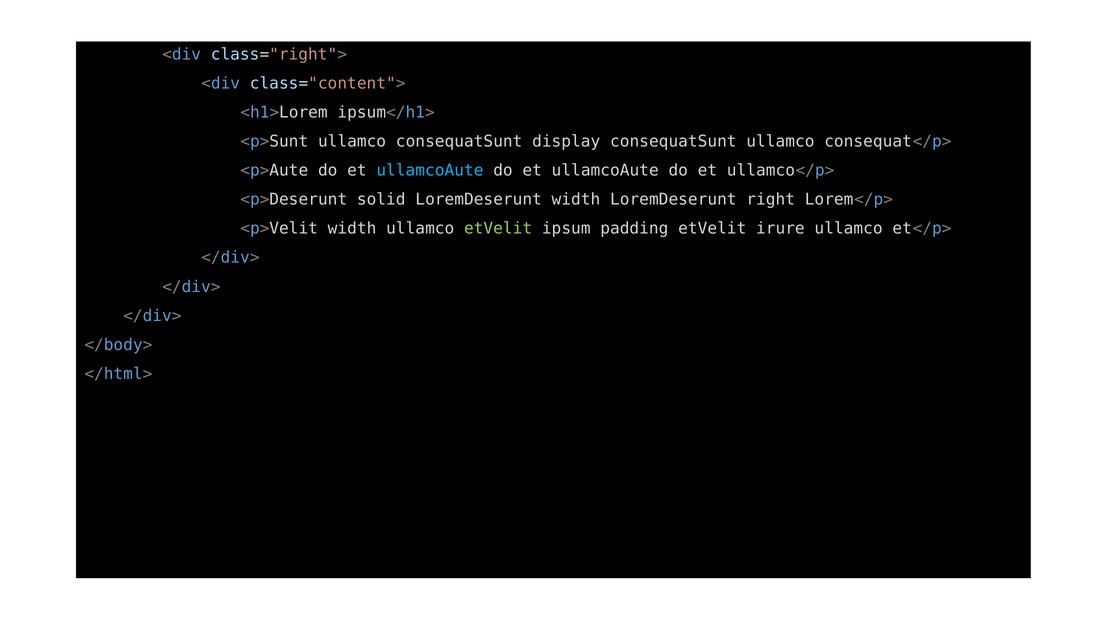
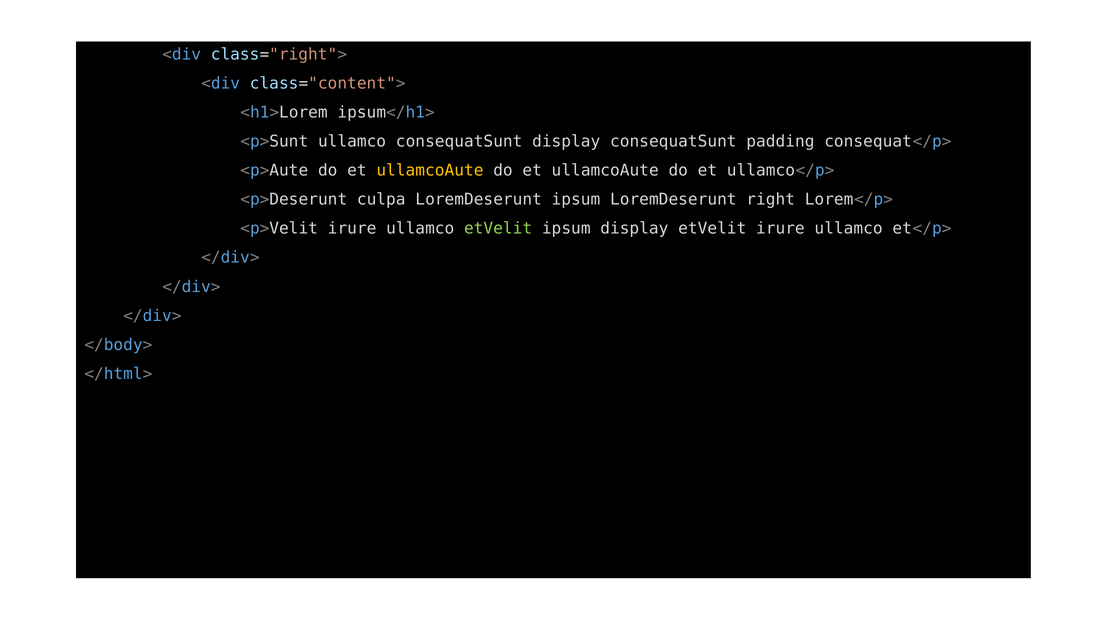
consequatSunt ullamco: ullamco -> padding
ullamcoAute at (430, 170) colour: light blue -> yellow
solid: solid -> culpa
LoremDeserunt width: width -> ipsum
<p>Velit width: width -> irure
ipsum padding: padding -> display
